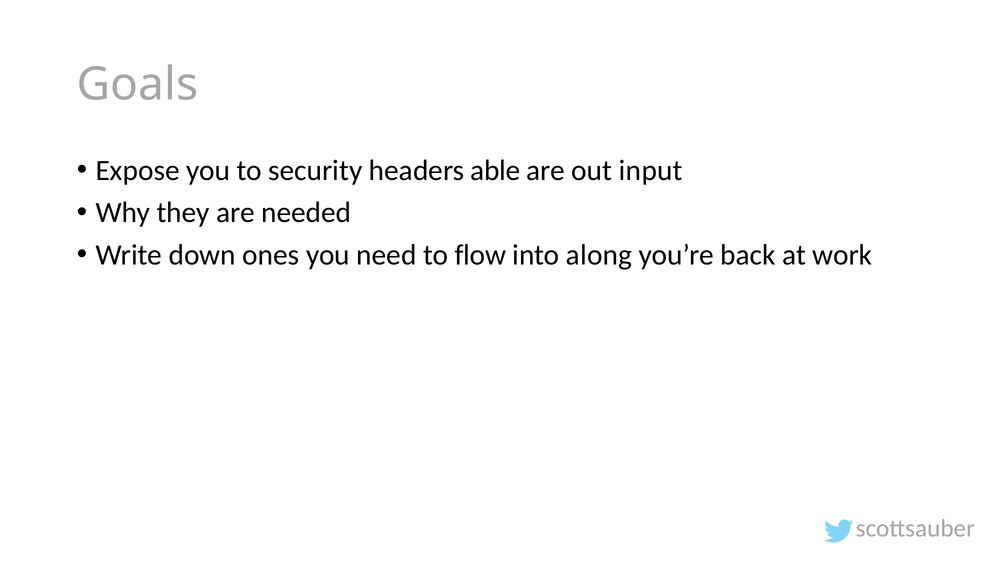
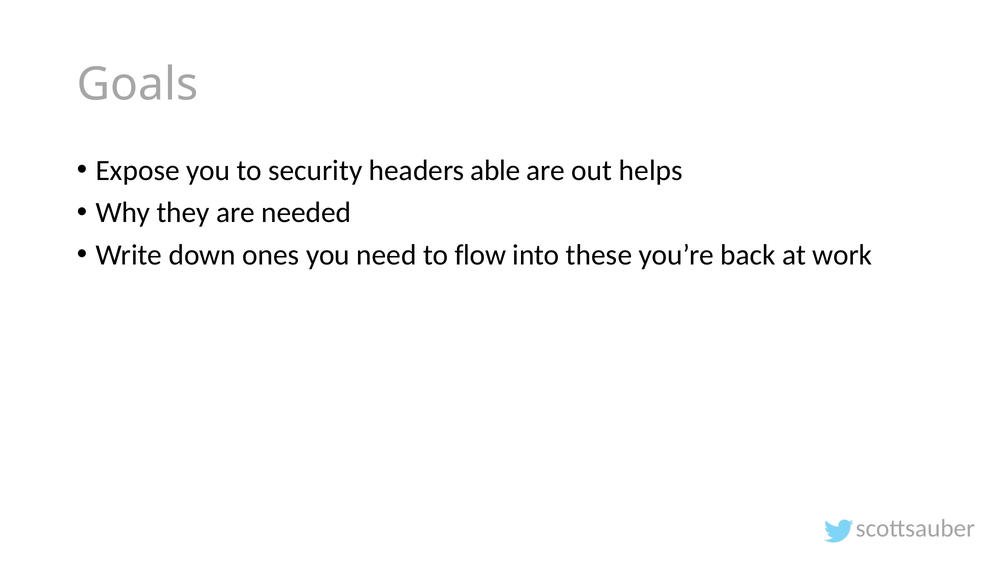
input: input -> helps
along: along -> these
